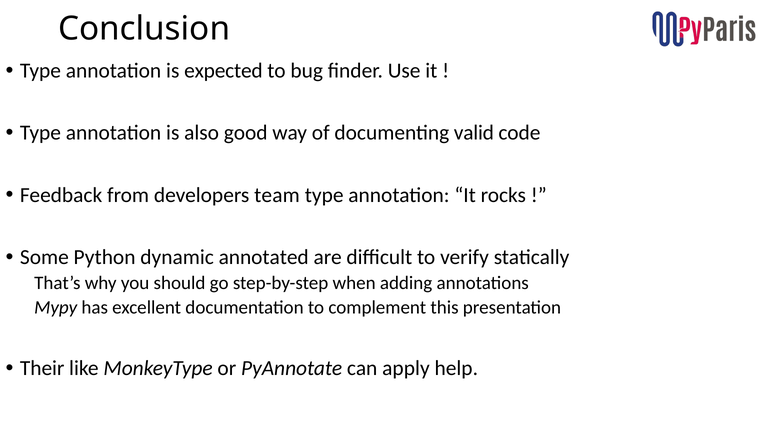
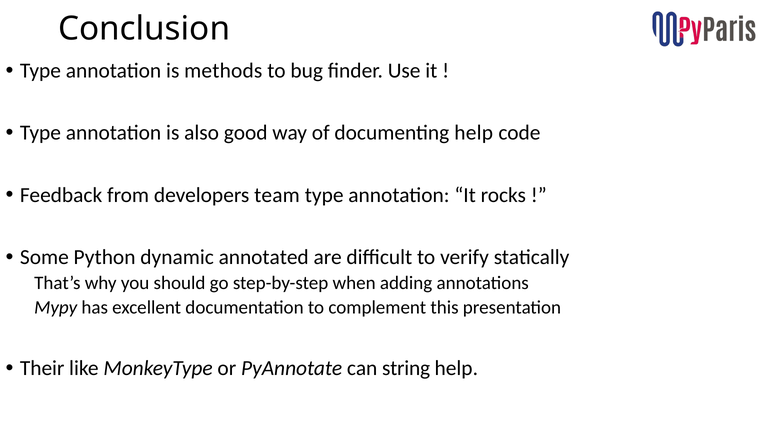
expected: expected -> methods
documenting valid: valid -> help
apply: apply -> string
